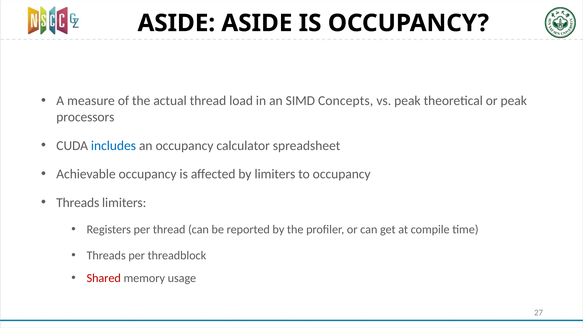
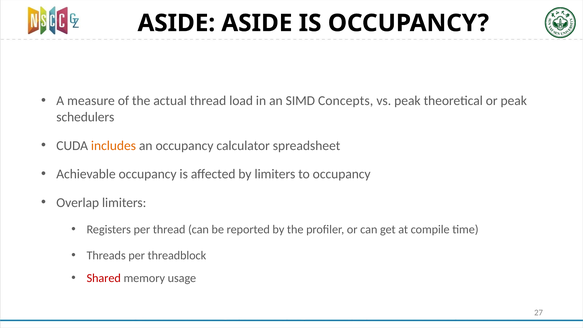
processors: processors -> schedulers
includes colour: blue -> orange
Threads at (78, 203): Threads -> Overlap
